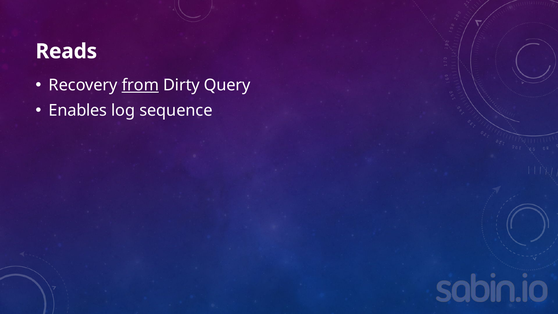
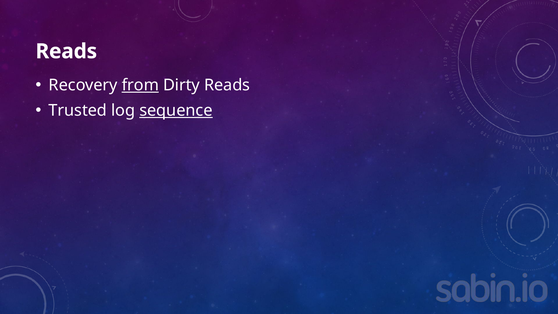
Dirty Query: Query -> Reads
Enables: Enables -> Trusted
sequence underline: none -> present
